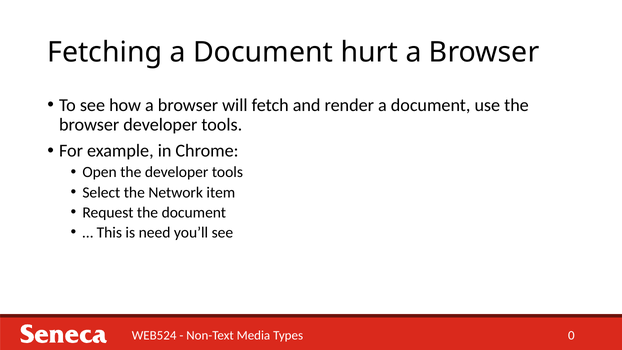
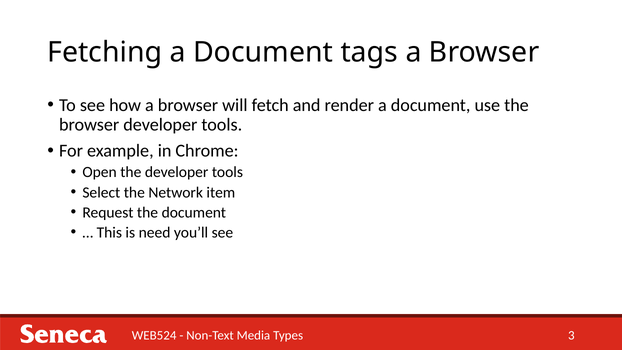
hurt: hurt -> tags
0: 0 -> 3
